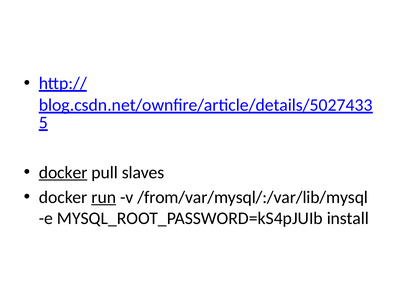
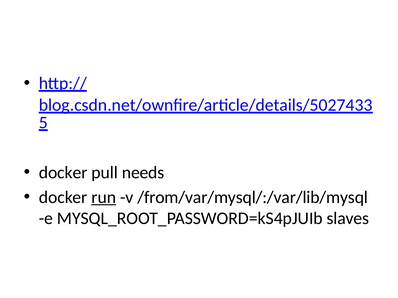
docker at (63, 173) underline: present -> none
slaves: slaves -> needs
install: install -> slaves
